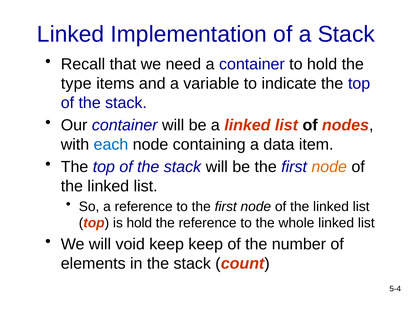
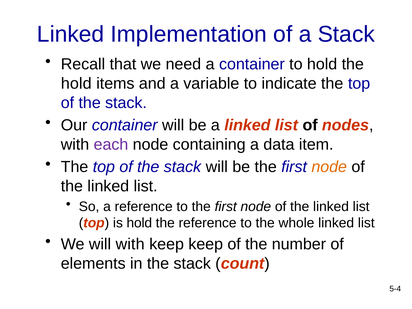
type at (76, 84): type -> hold
each colour: blue -> purple
will void: void -> with
